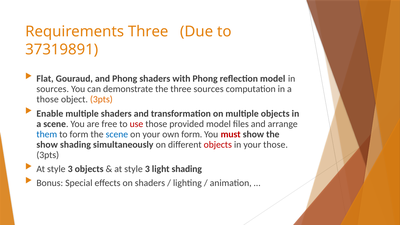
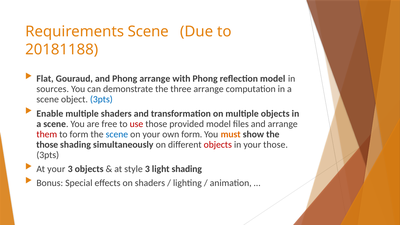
Requirements Three: Three -> Scene
37319891: 37319891 -> 20181188
Phong shaders: shaders -> arrange
three sources: sources -> arrange
those at (48, 99): those -> scene
3pts at (101, 99) colour: orange -> blue
them colour: blue -> red
must colour: red -> orange
show at (47, 145): show -> those
style at (56, 169): style -> your
